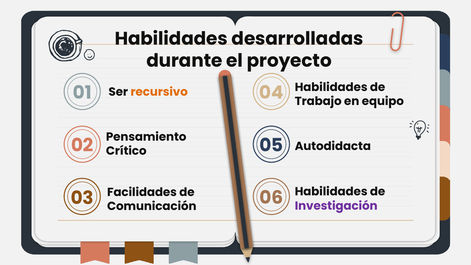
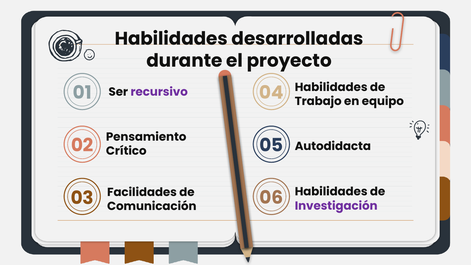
recursivo colour: orange -> purple
